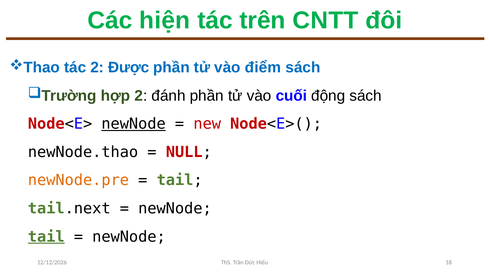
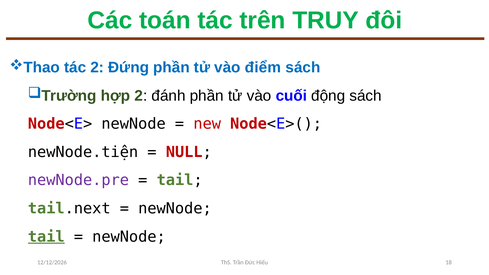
hiện: hiện -> toán
CNTT: CNTT -> TRUY
Được: Được -> Đứng
newNode at (134, 124) underline: present -> none
newNode.thao: newNode.thao -> newNode.tiện
newNode.pre colour: orange -> purple
